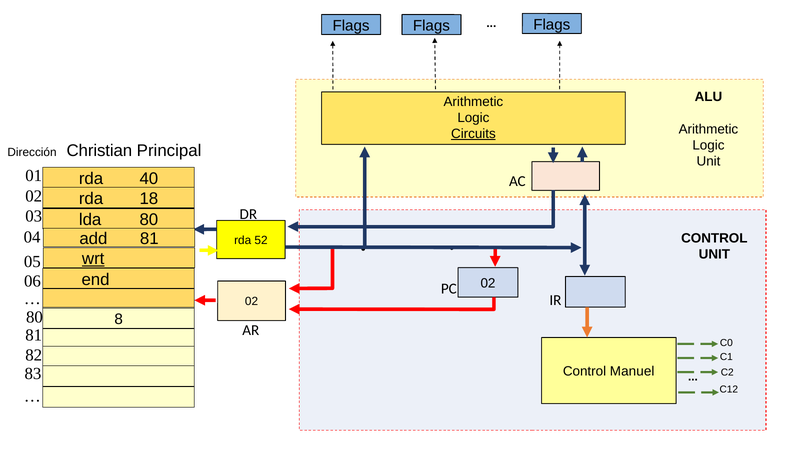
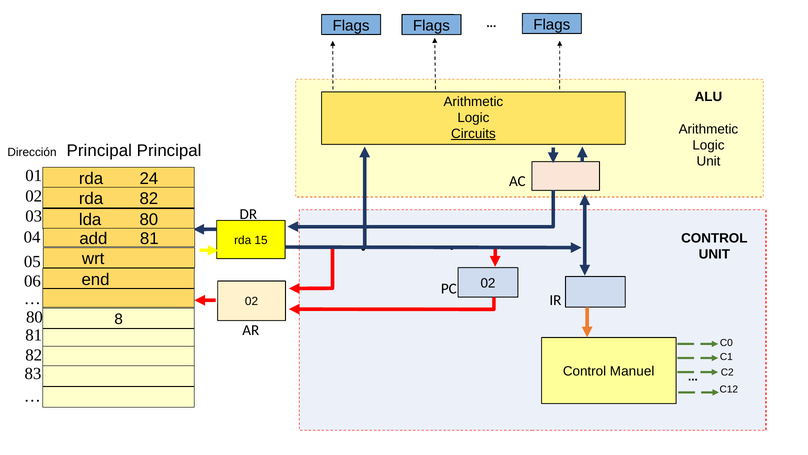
Dirección Christian: Christian -> Principal
40: 40 -> 24
rda 18: 18 -> 82
52: 52 -> 15
wrt underline: present -> none
